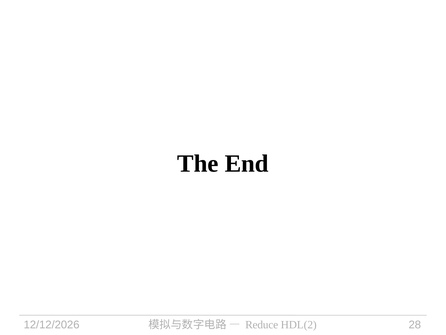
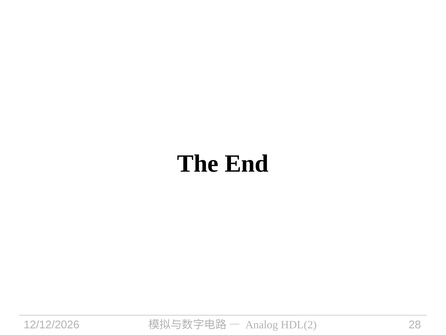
Reduce: Reduce -> Analog
